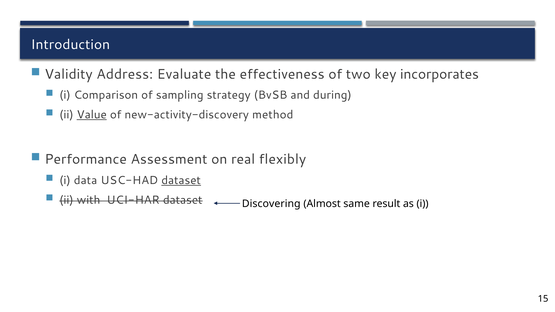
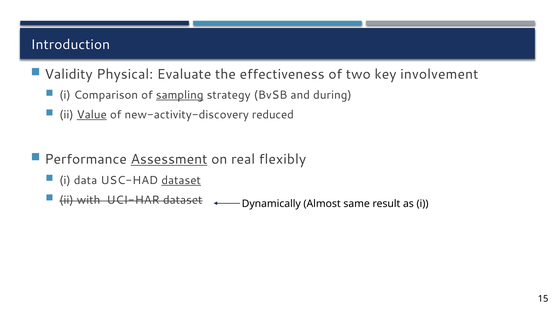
Address: Address -> Physical
incorporates: incorporates -> involvement
sampling underline: none -> present
method: method -> reduced
Assessment underline: none -> present
Discovering: Discovering -> Dynamically
